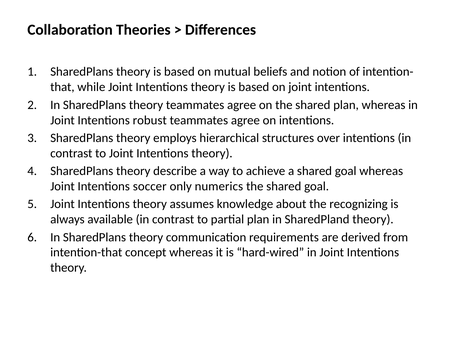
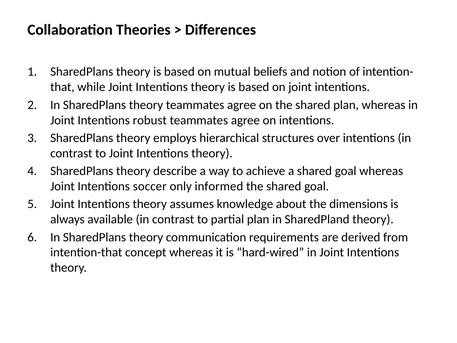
numerics: numerics -> informed
recognizing: recognizing -> dimensions
